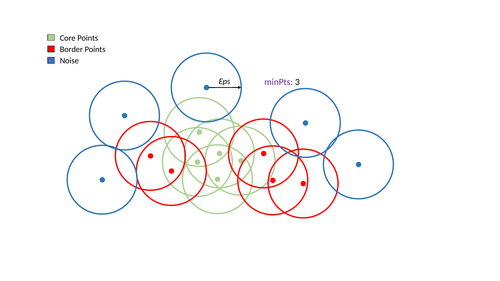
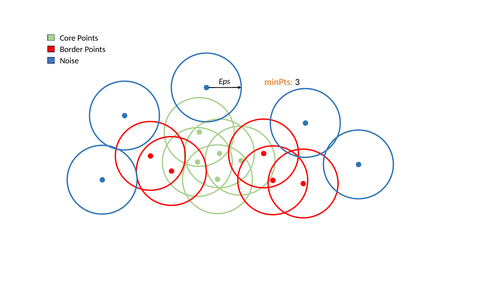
minPts colour: purple -> orange
